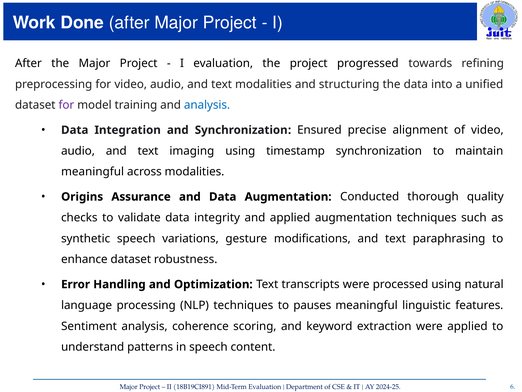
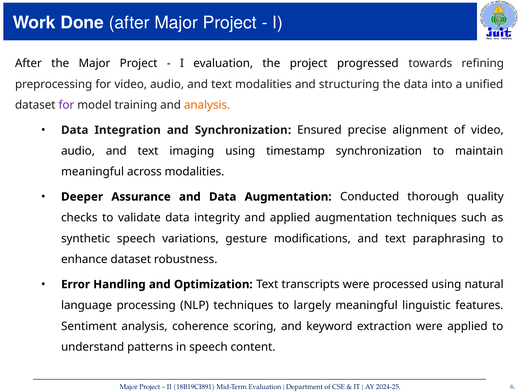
analysis at (207, 105) colour: blue -> orange
Origins: Origins -> Deeper
pauses: pauses -> largely
